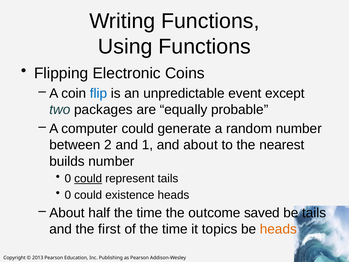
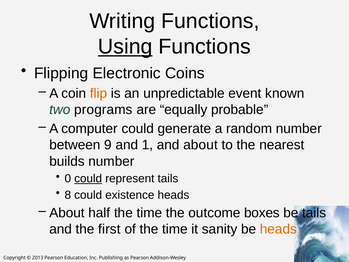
Using underline: none -> present
flip colour: blue -> orange
except: except -> known
packages: packages -> programs
2: 2 -> 9
0 at (68, 195): 0 -> 8
saved: saved -> boxes
topics: topics -> sanity
